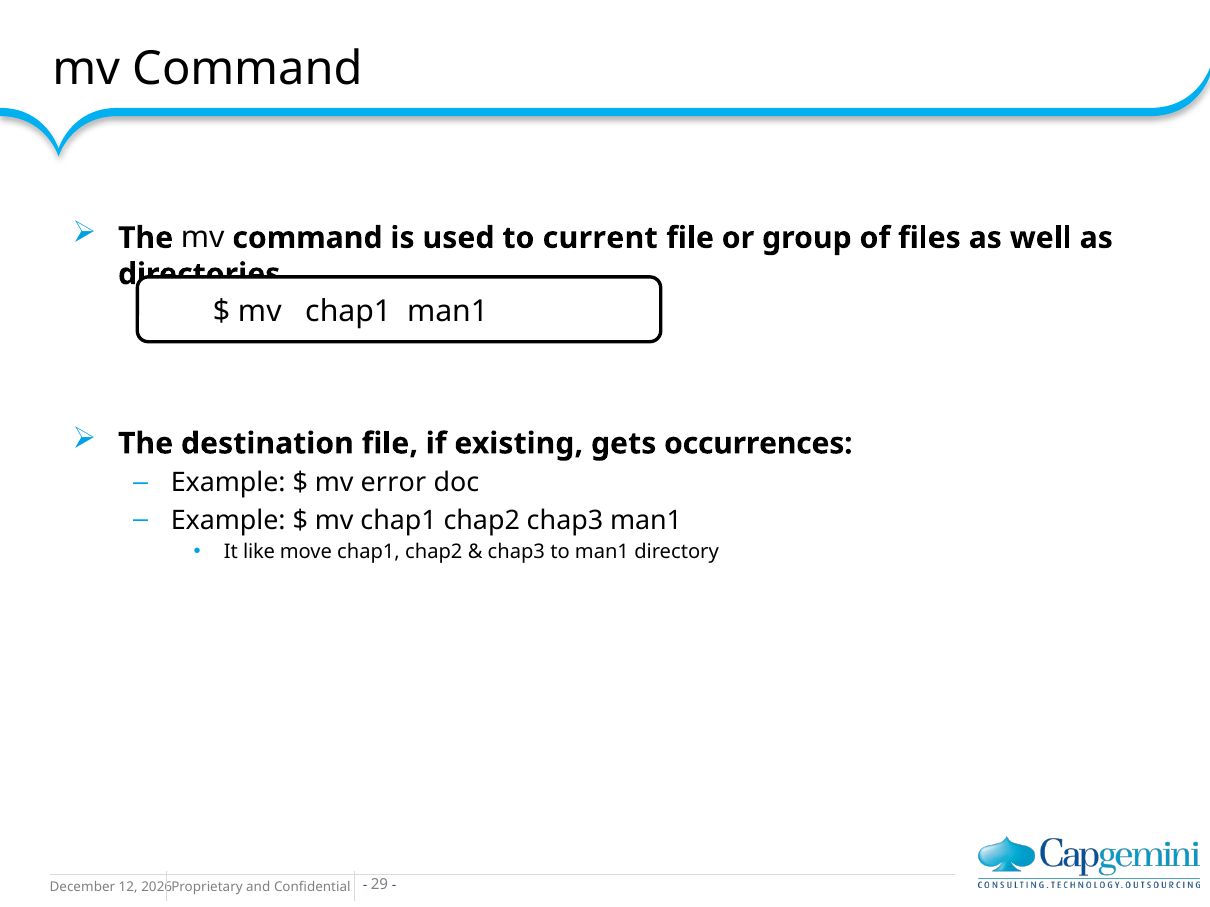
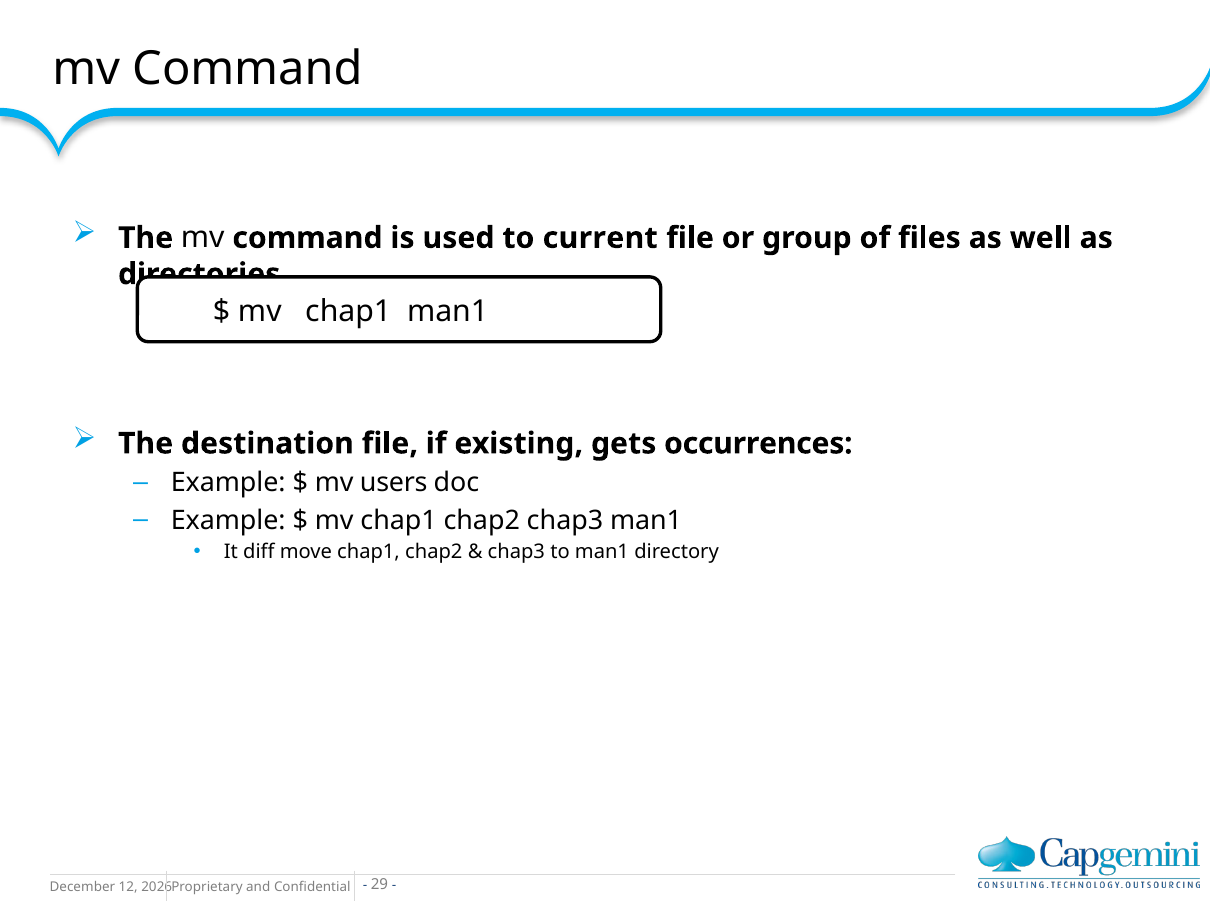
error: error -> users
like: like -> diff
